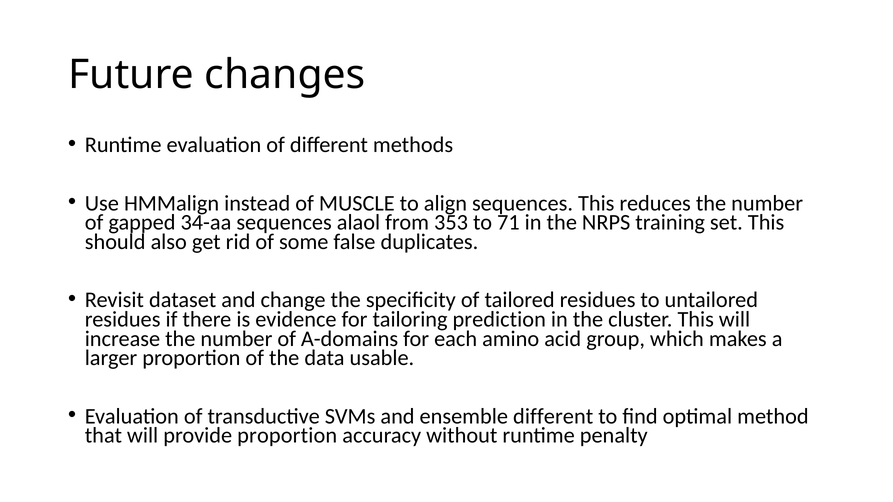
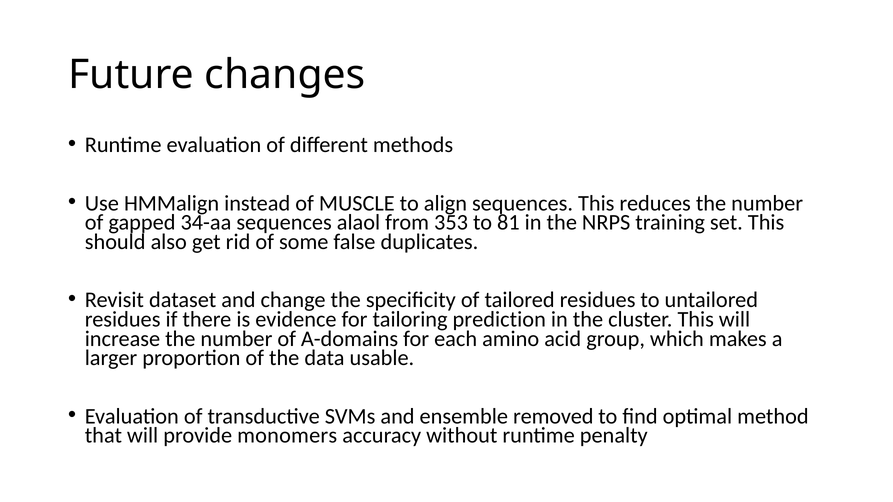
71: 71 -> 81
ensemble different: different -> removed
provide proportion: proportion -> monomers
